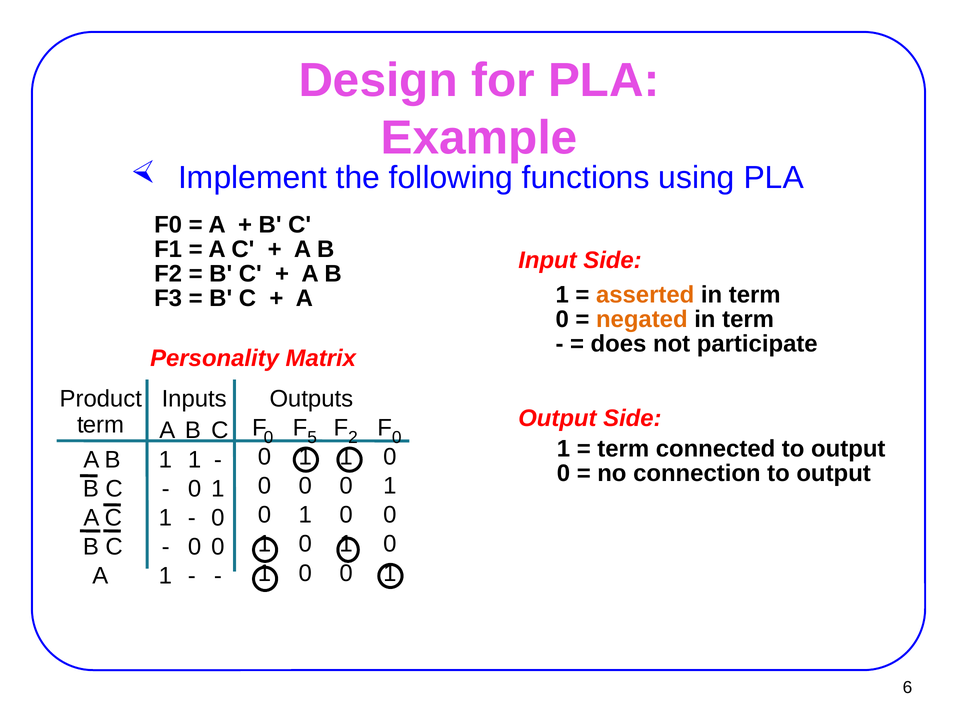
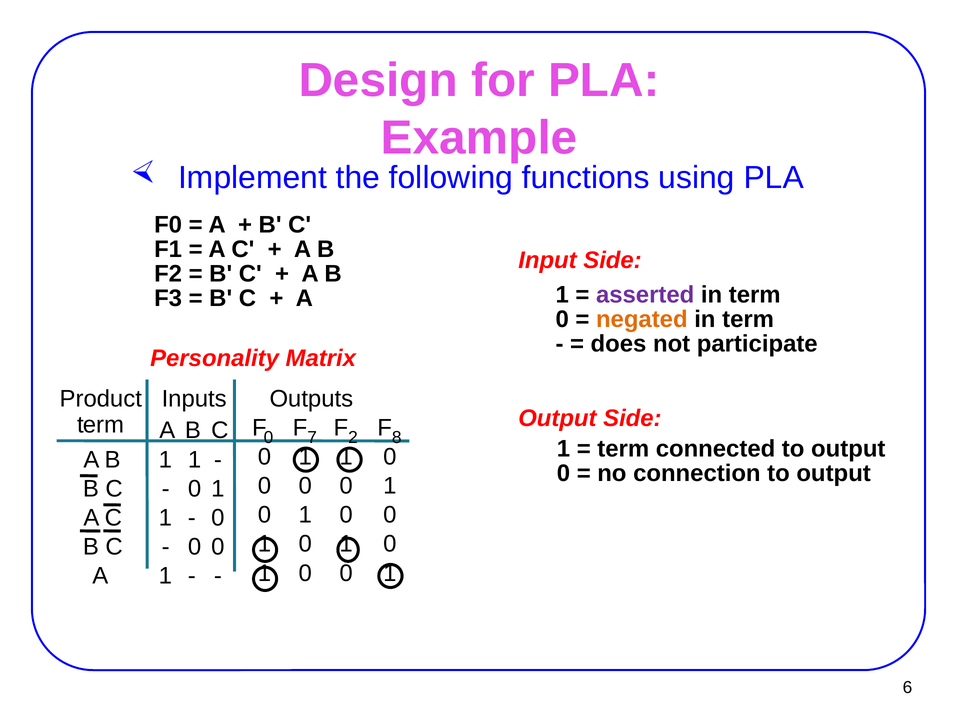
asserted colour: orange -> purple
5: 5 -> 7
0 at (397, 438): 0 -> 8
